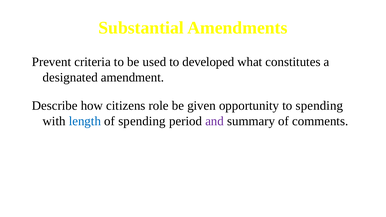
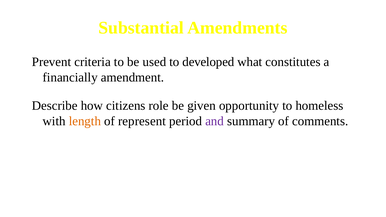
designated: designated -> financially
to spending: spending -> homeless
length colour: blue -> orange
of spending: spending -> represent
